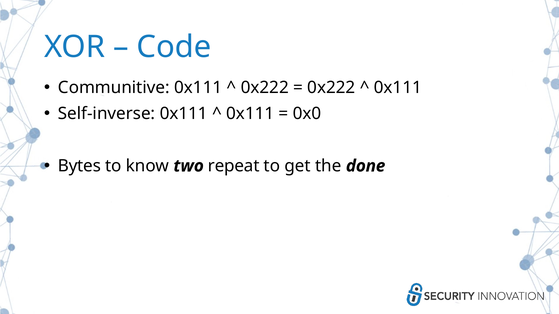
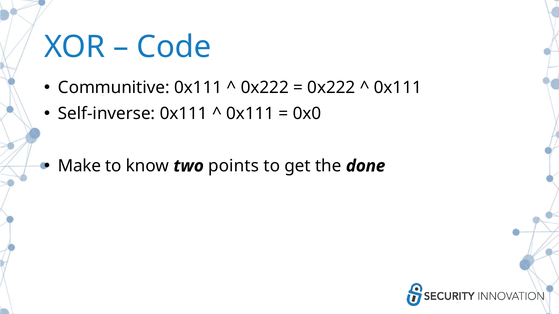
Bytes: Bytes -> Make
repeat: repeat -> points
